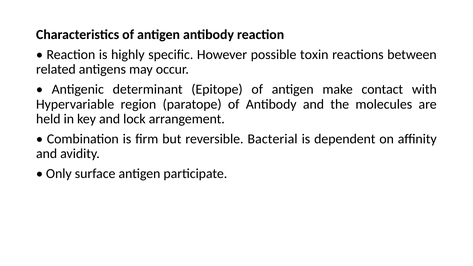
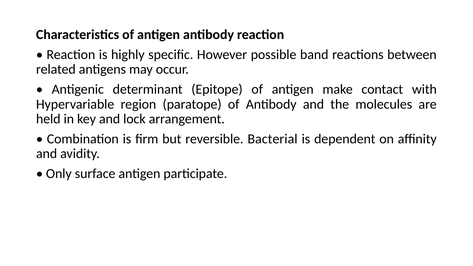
toxin: toxin -> band
